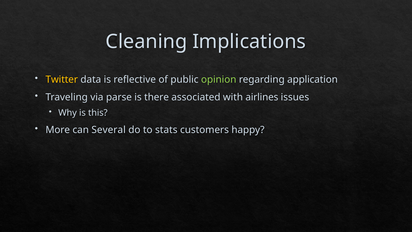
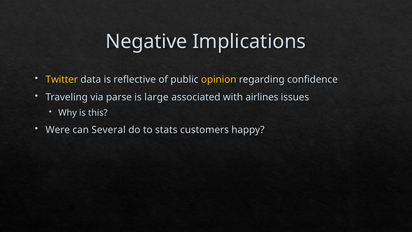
Cleaning: Cleaning -> Negative
opinion colour: light green -> yellow
application: application -> confidence
there: there -> large
More: More -> Were
